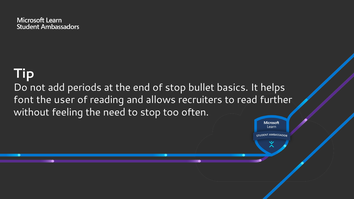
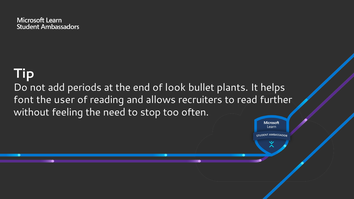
of stop: stop -> look
basics: basics -> plants
